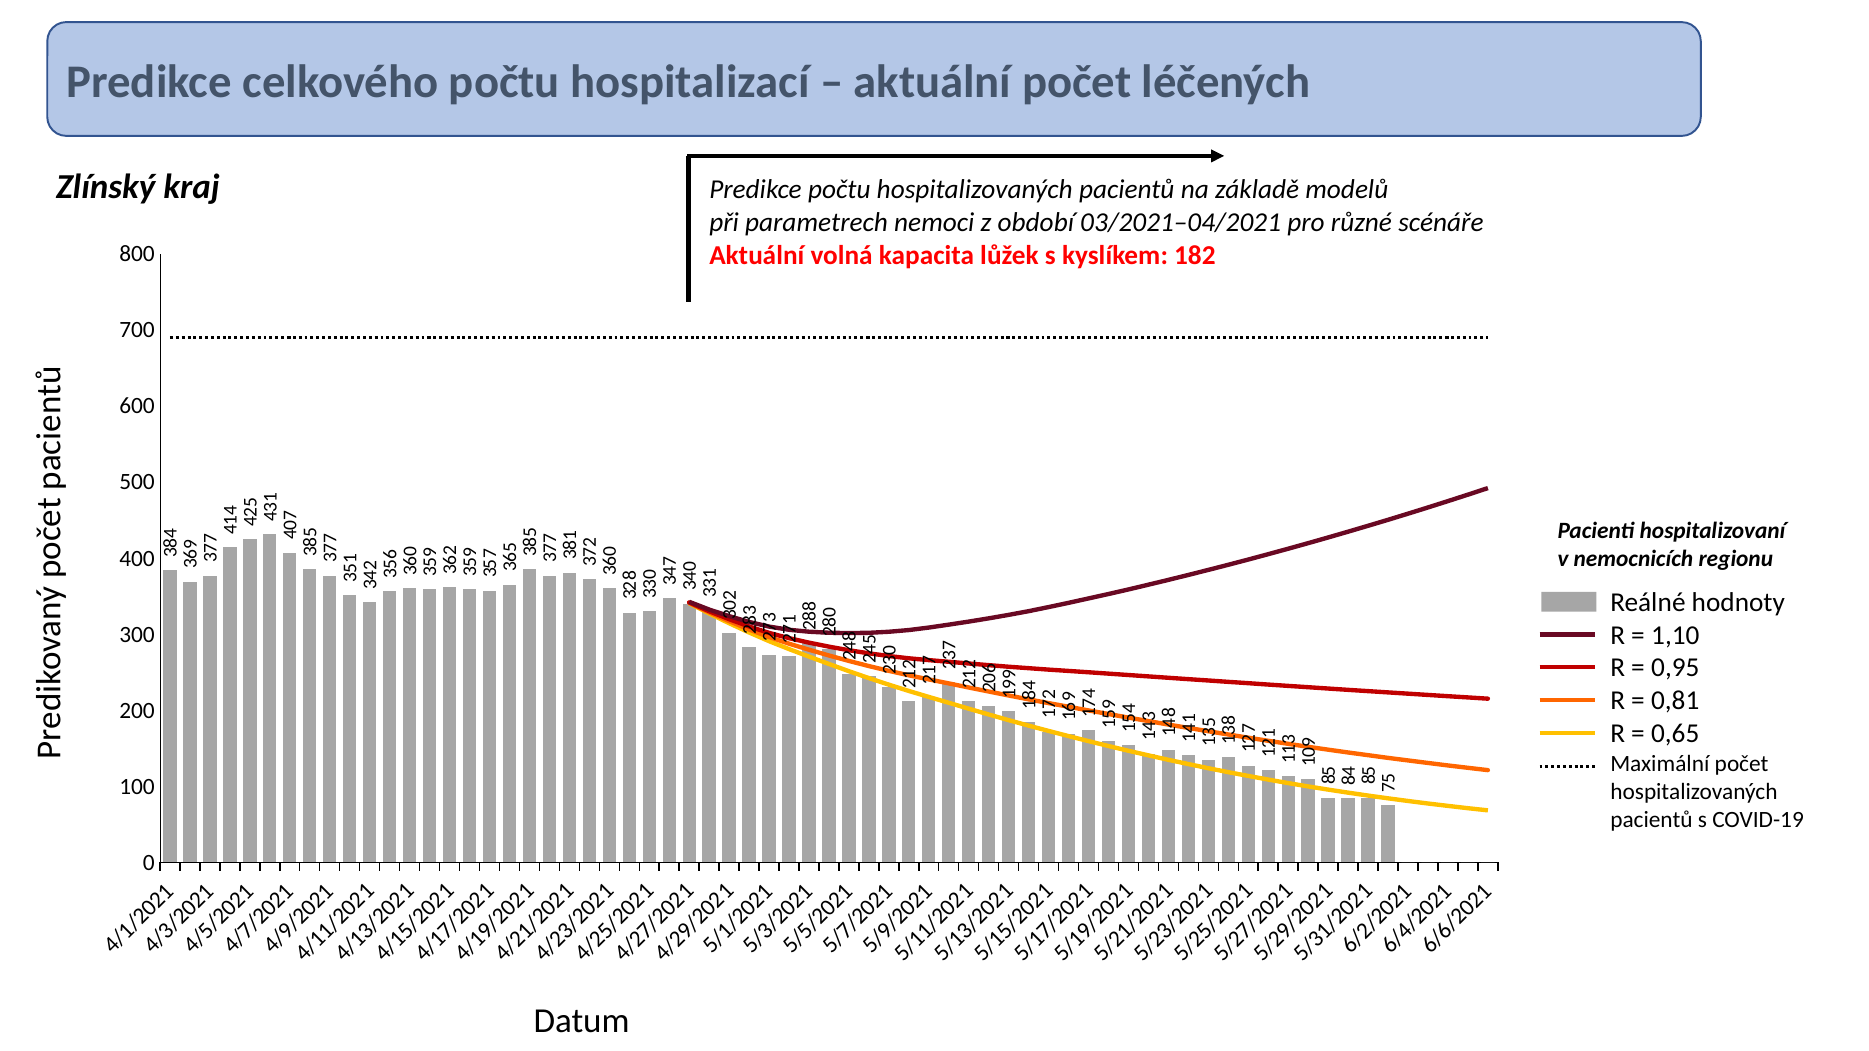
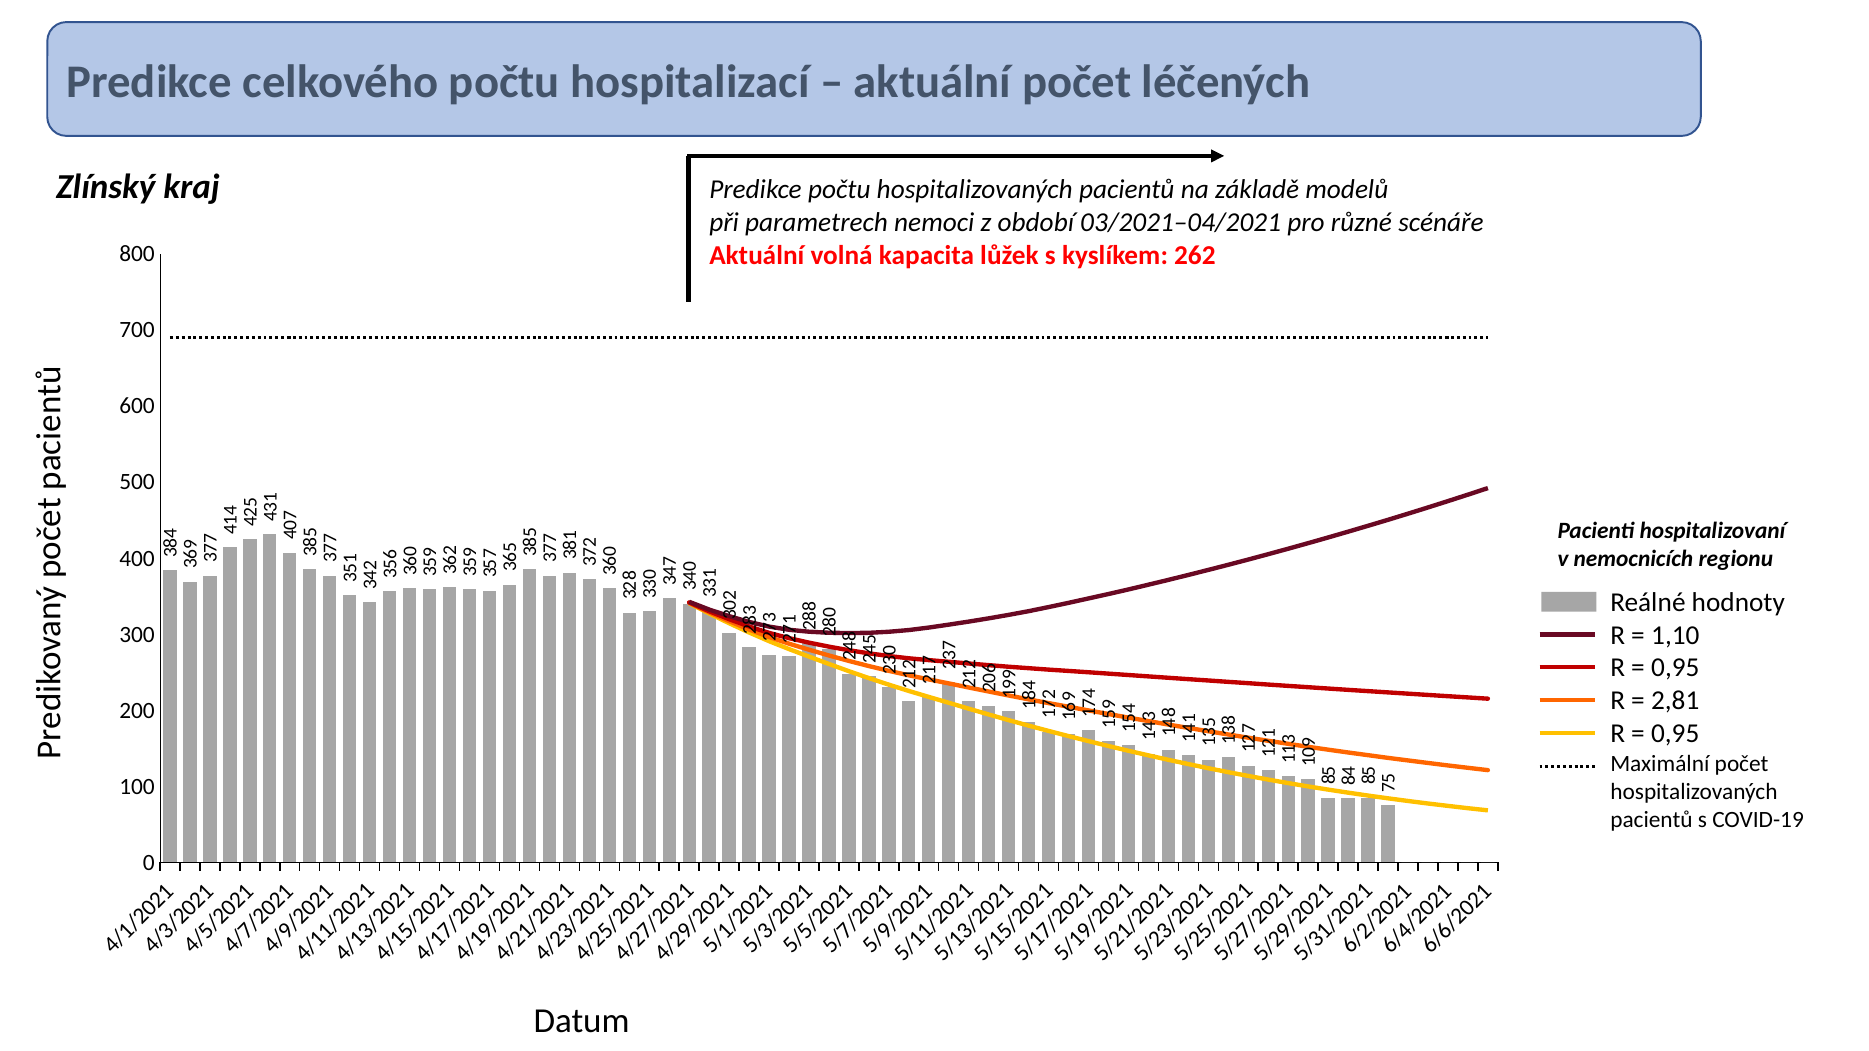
182: 182 -> 262
0,81: 0,81 -> 2,81
0,65 at (1675, 734): 0,65 -> 0,95
